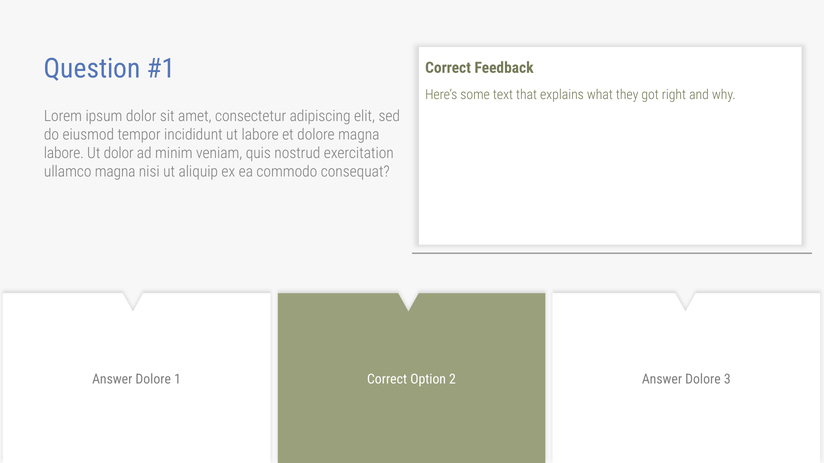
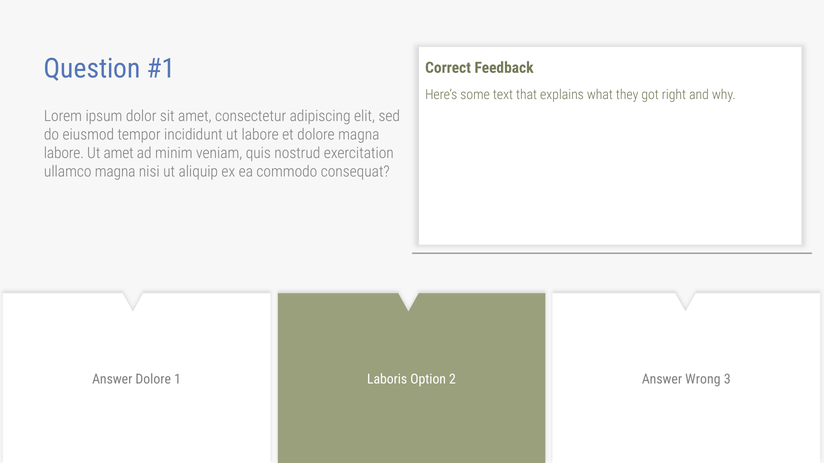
Ut dolor: dolor -> amet
Correct at (387, 379): Correct -> Laboris
Dolore at (703, 379): Dolore -> Wrong
